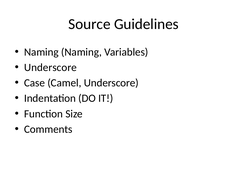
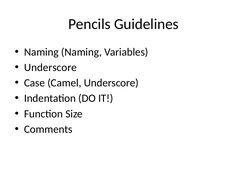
Source: Source -> Pencils
